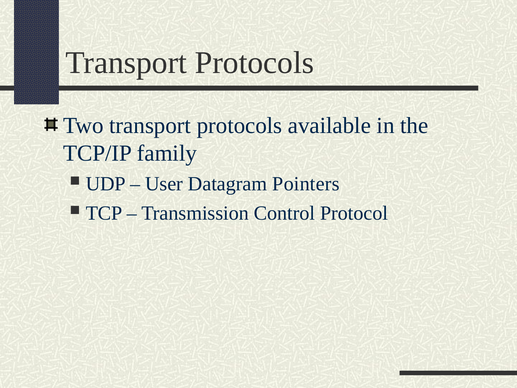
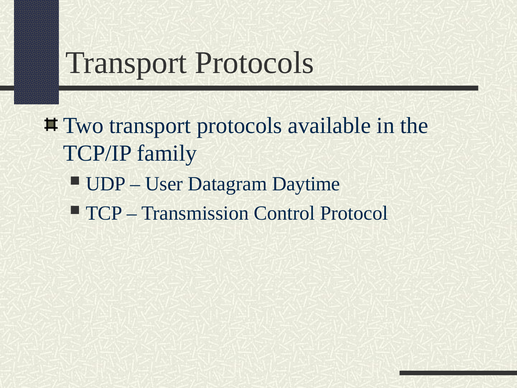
Pointers: Pointers -> Daytime
